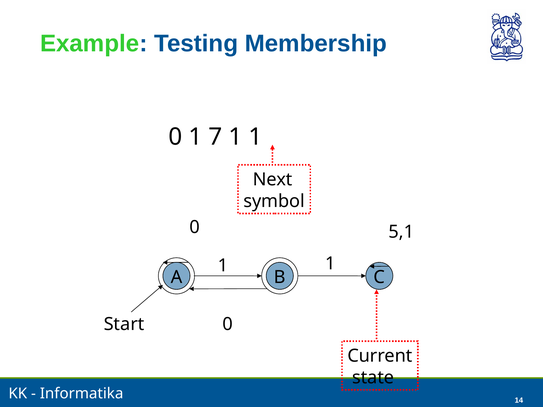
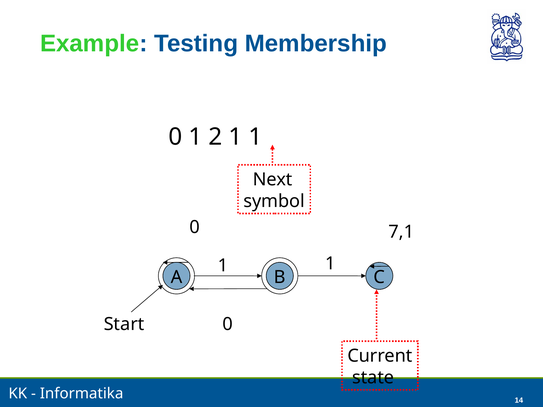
7: 7 -> 2
5,1: 5,1 -> 7,1
